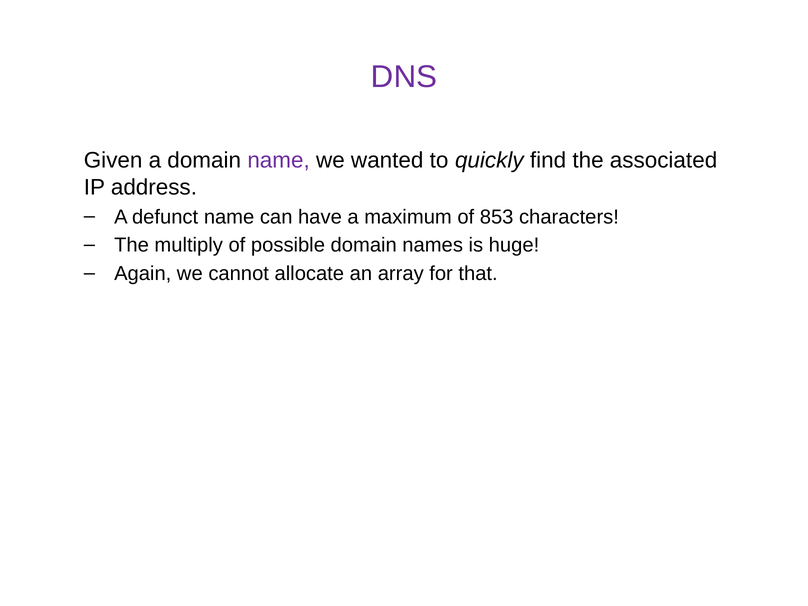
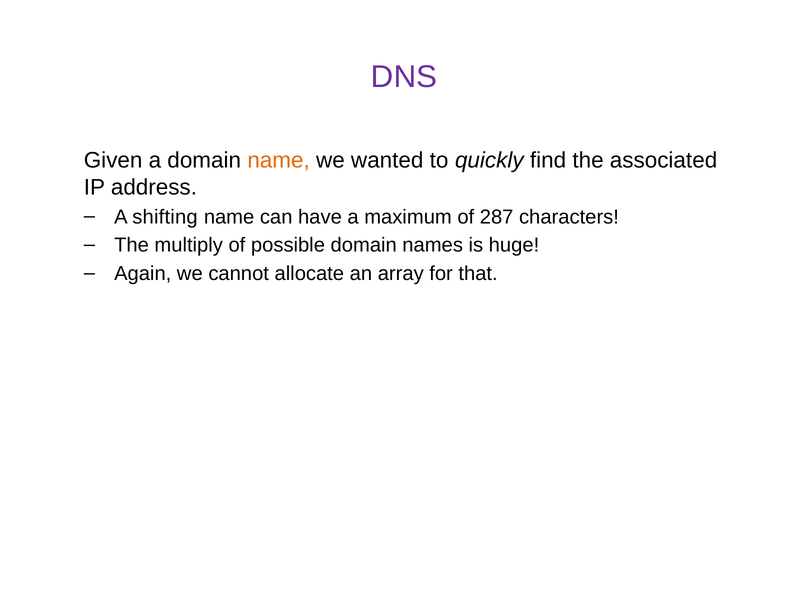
name at (279, 160) colour: purple -> orange
defunct: defunct -> shifting
853: 853 -> 287
